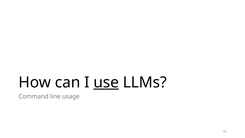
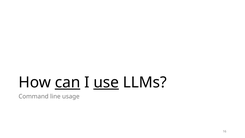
can underline: none -> present
